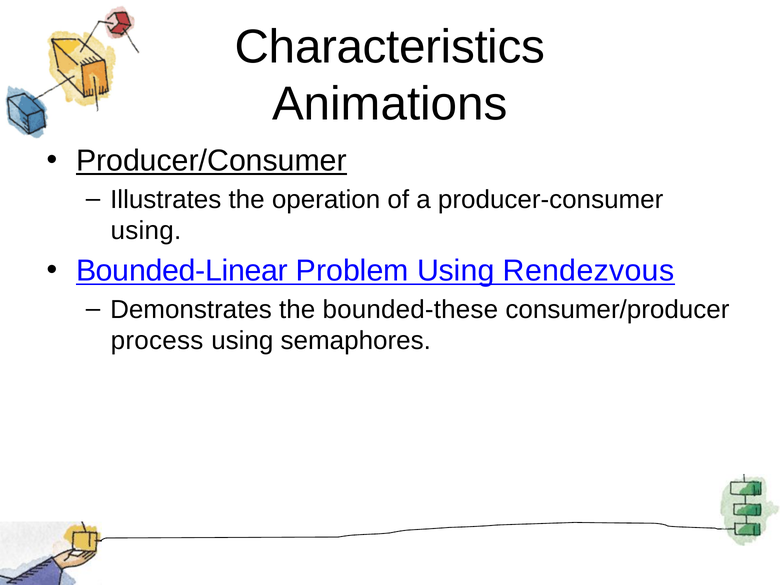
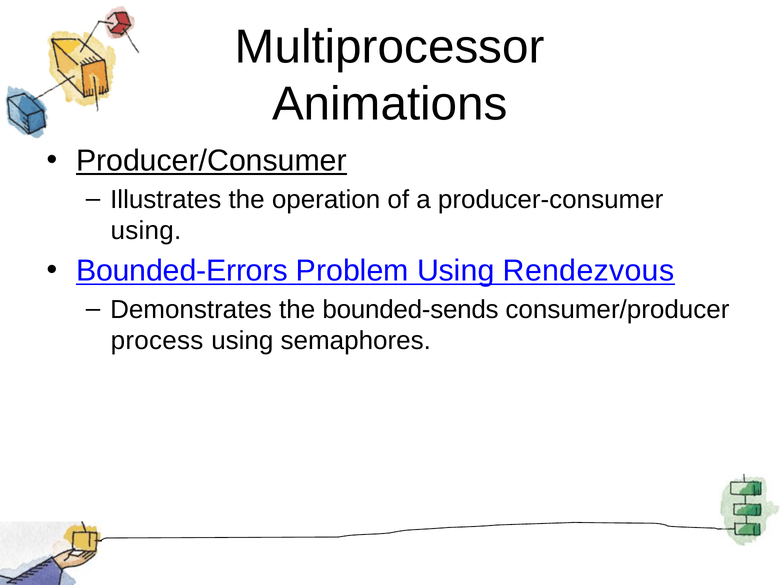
Characteristics: Characteristics -> Multiprocessor
Bounded-Linear: Bounded-Linear -> Bounded-Errors
bounded-these: bounded-these -> bounded-sends
